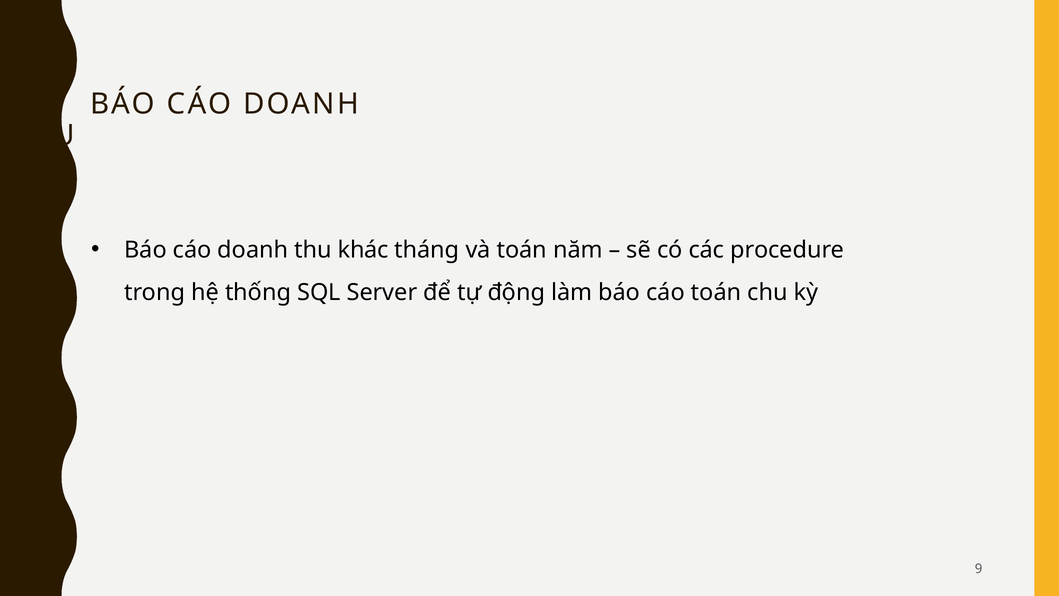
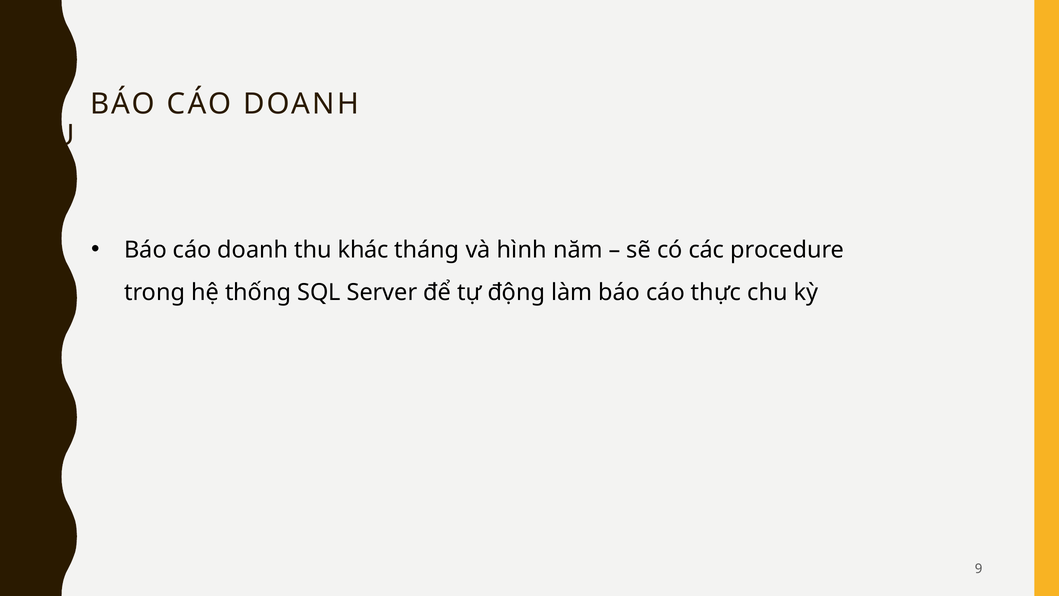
và toán: toán -> hình
cáo toán: toán -> thực
